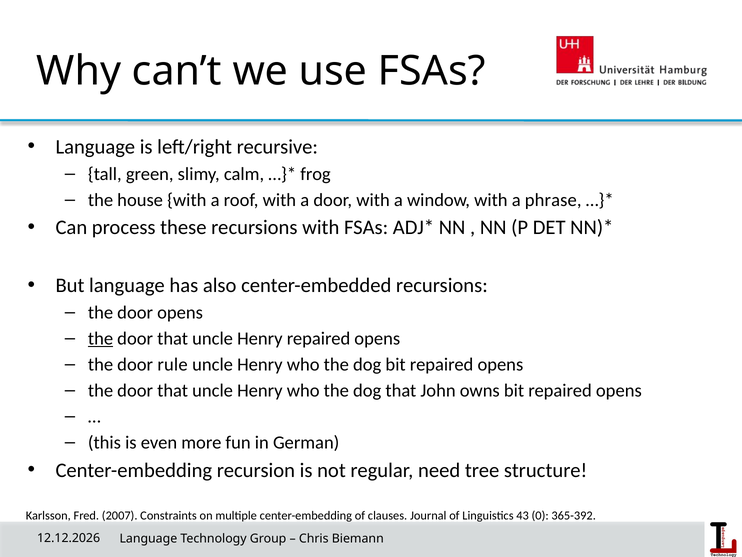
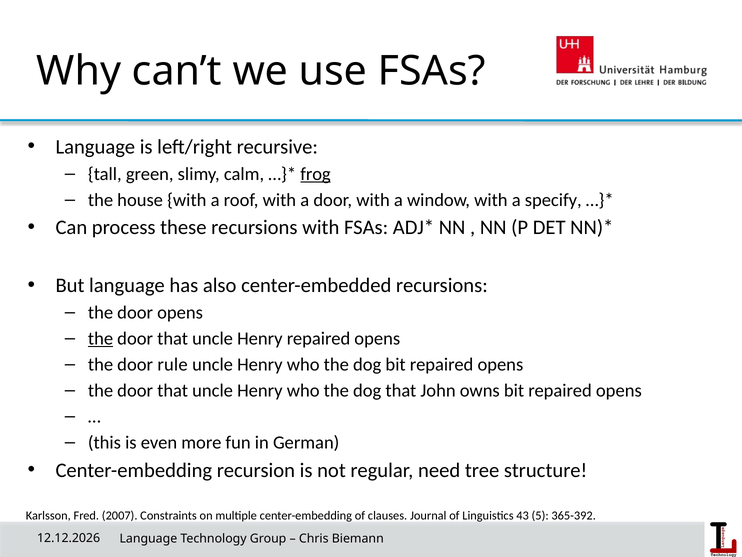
frog underline: none -> present
phrase: phrase -> specify
0: 0 -> 5
